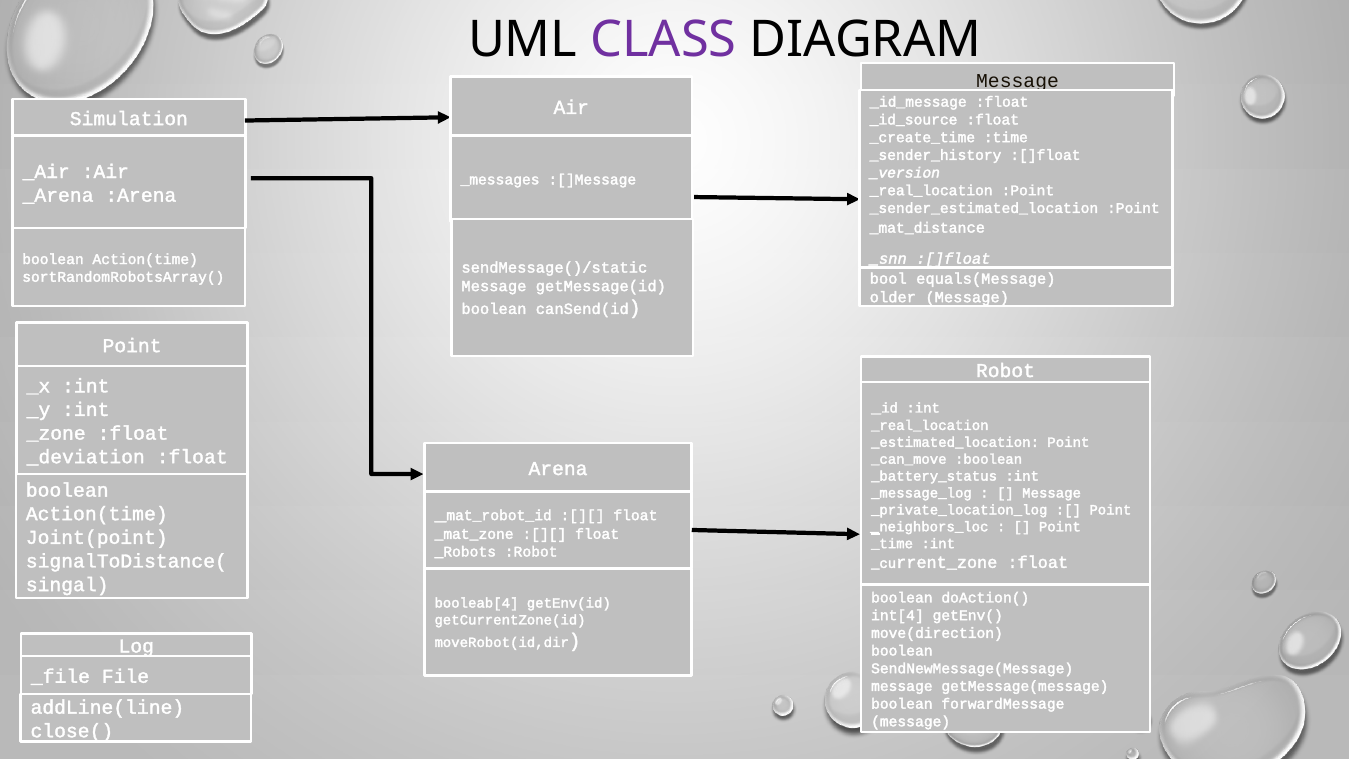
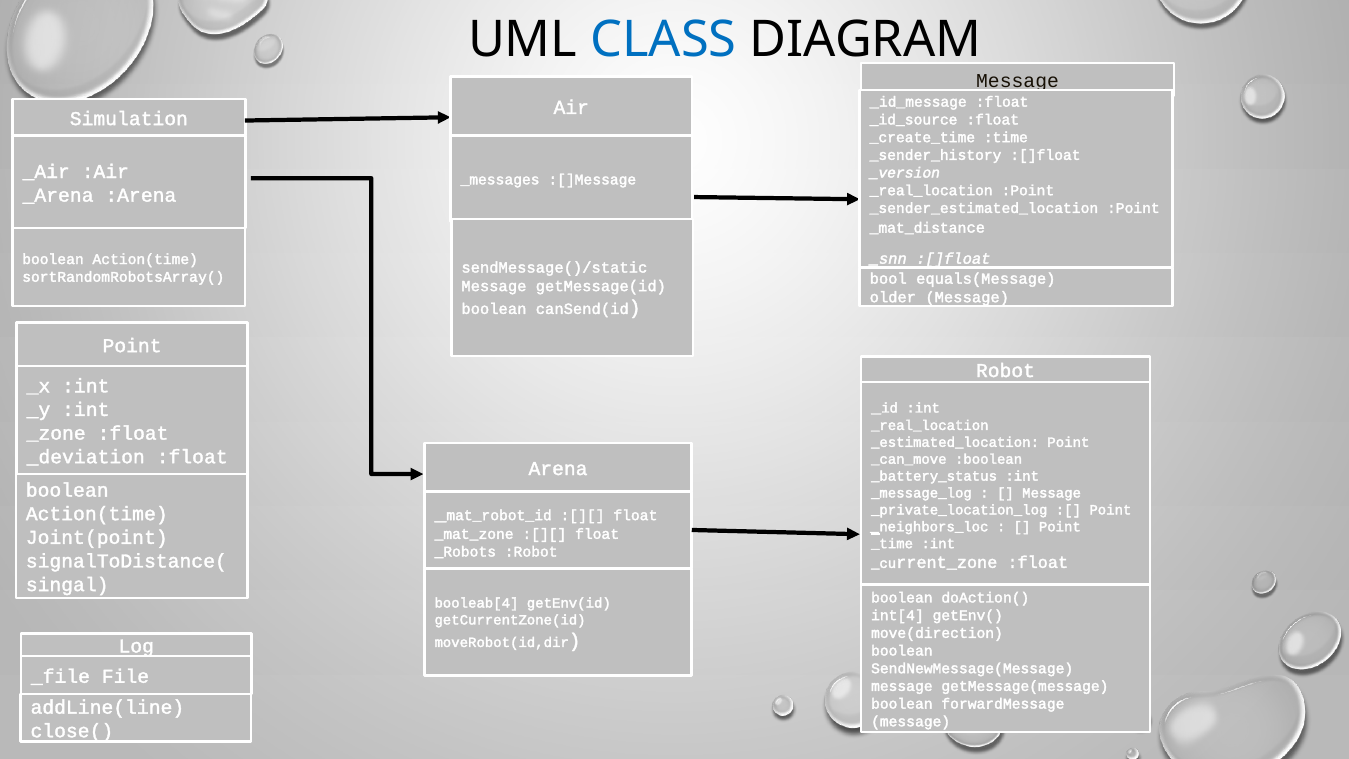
CLASS colour: purple -> blue
